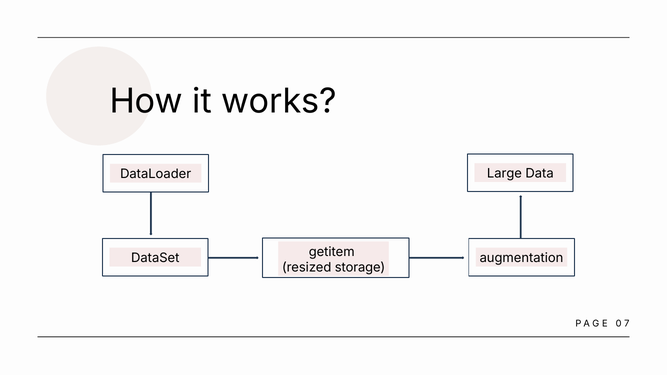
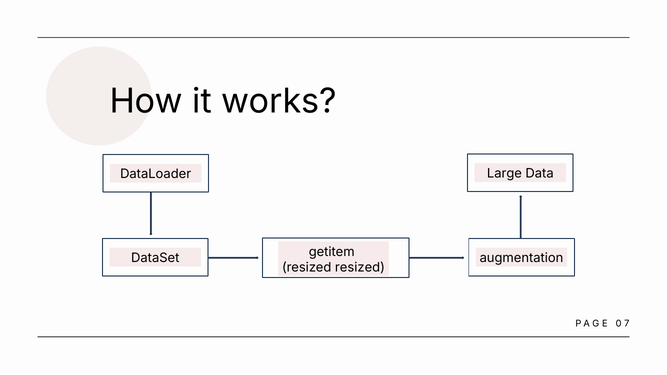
resized storage: storage -> resized
